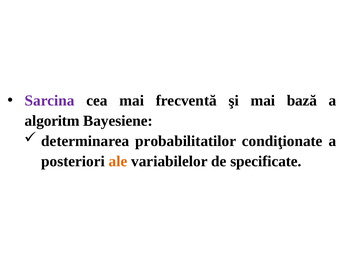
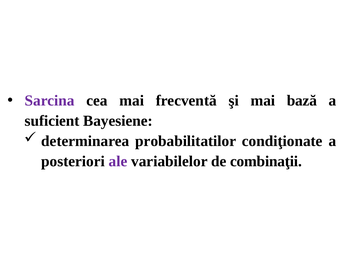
algoritm: algoritm -> suficient
ale colour: orange -> purple
specificate: specificate -> combinaţii
